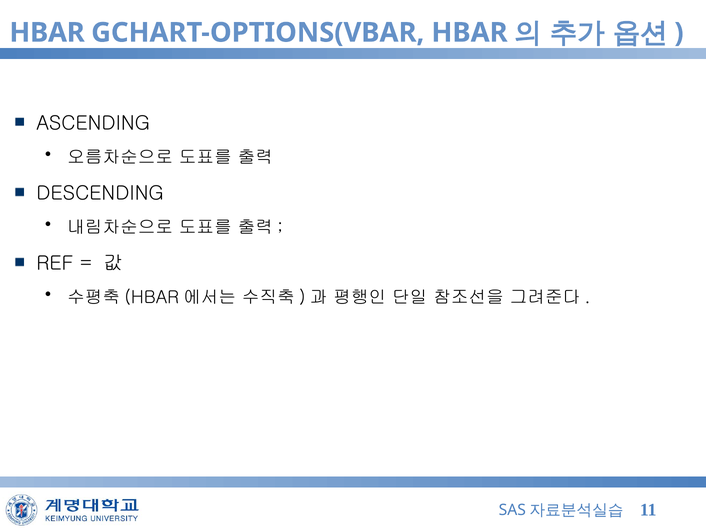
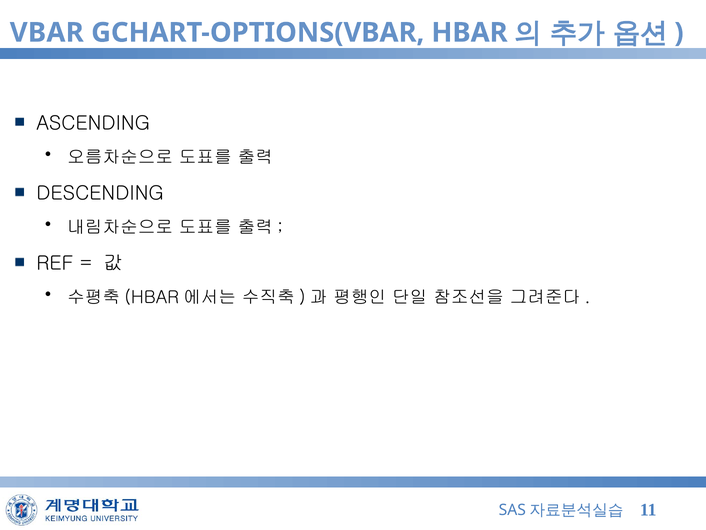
HBAR at (47, 33): HBAR -> VBAR
